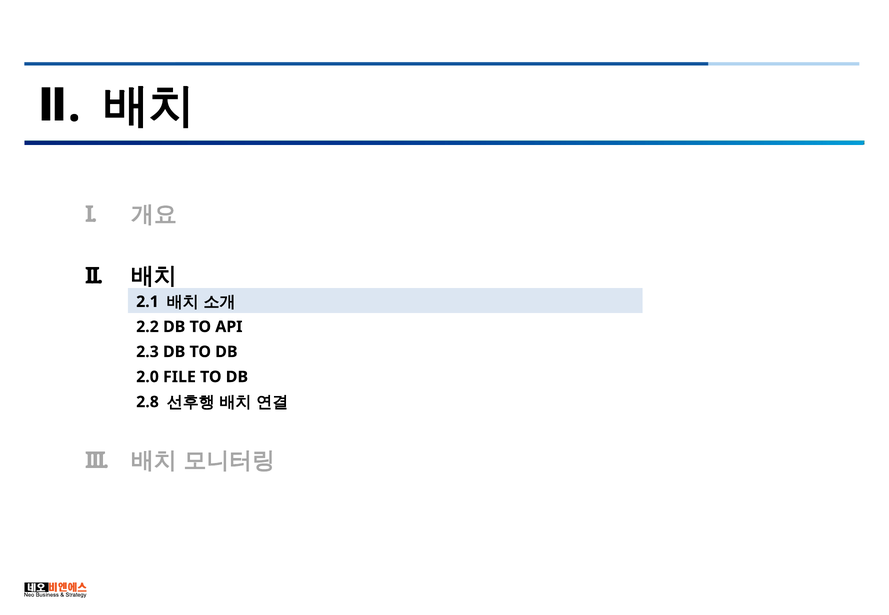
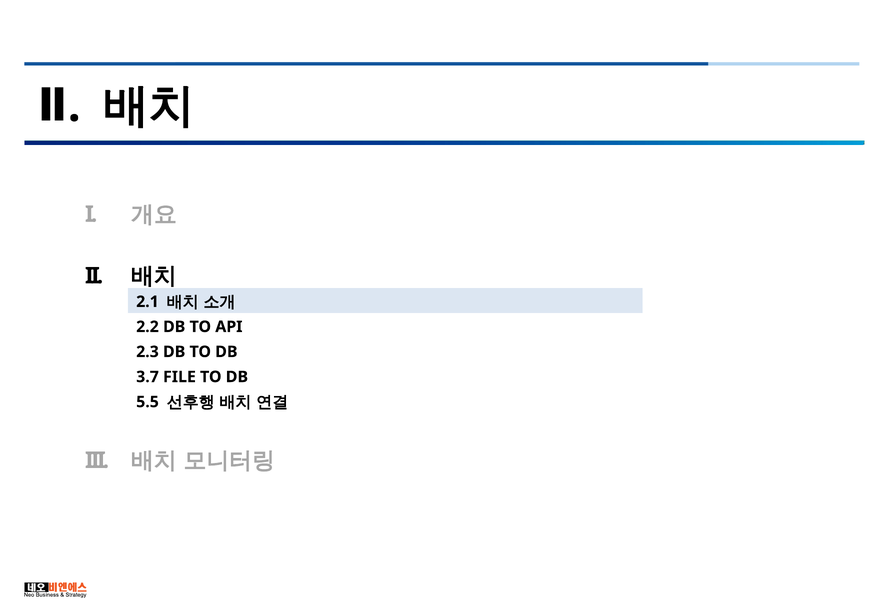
2.0: 2.0 -> 3.7
2.8: 2.8 -> 5.5
